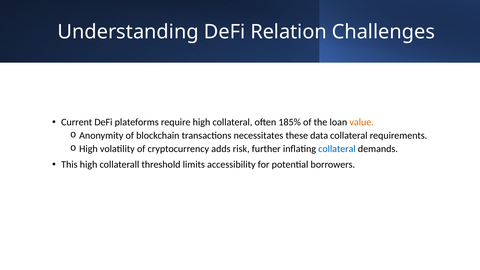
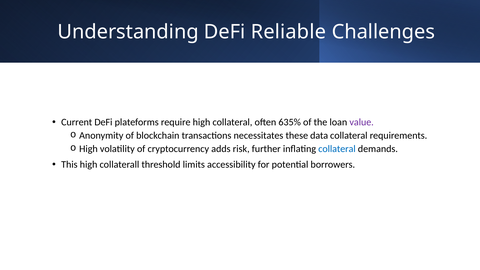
Relation: Relation -> Reliable
185%: 185% -> 635%
value colour: orange -> purple
